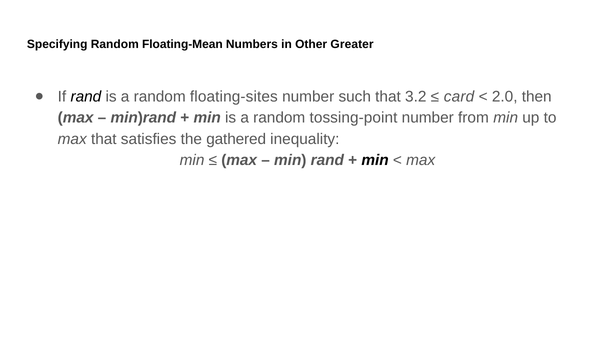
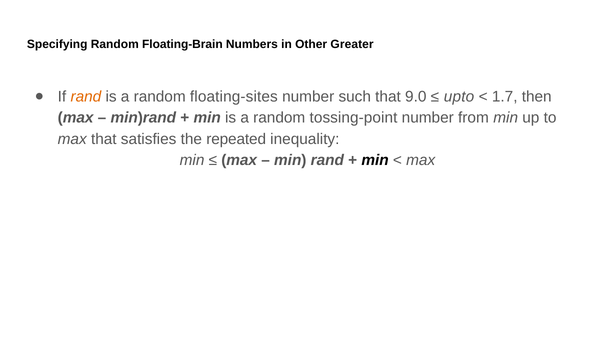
Floating-Mean: Floating-Mean -> Floating-Brain
rand at (86, 97) colour: black -> orange
3.2: 3.2 -> 9.0
card: card -> upto
2.0: 2.0 -> 1.7
gathered: gathered -> repeated
